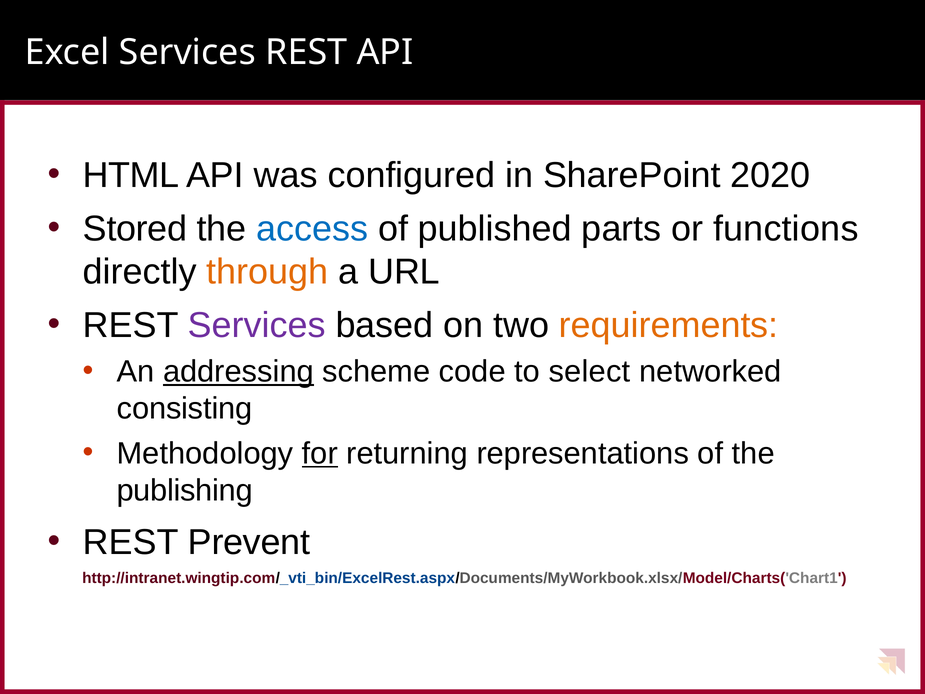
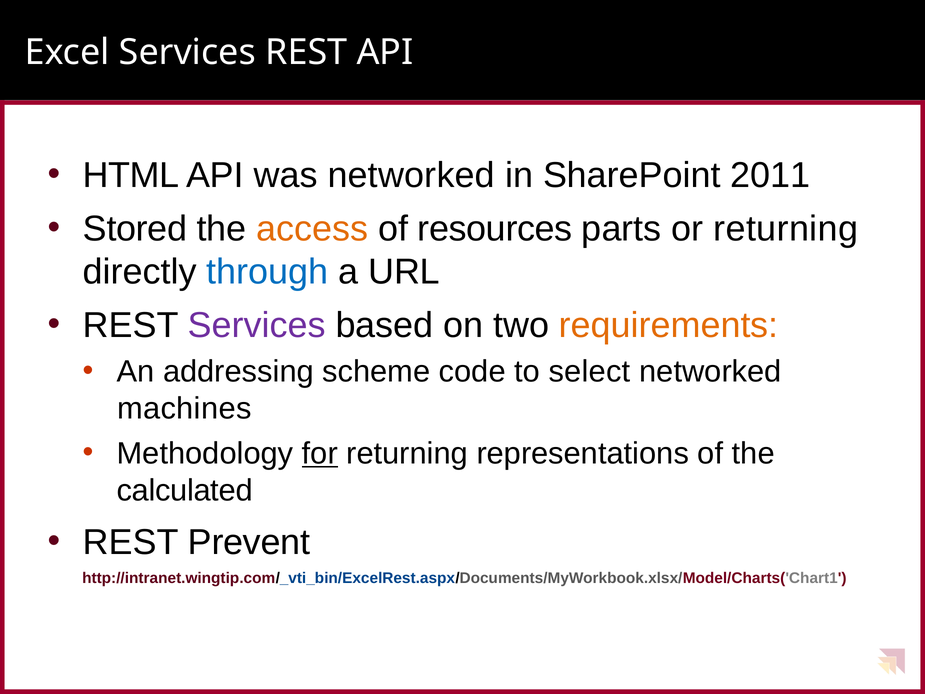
was configured: configured -> networked
2020: 2020 -> 2011
access colour: blue -> orange
published: published -> resources
or functions: functions -> returning
through colour: orange -> blue
addressing underline: present -> none
consisting: consisting -> machines
publishing: publishing -> calculated
